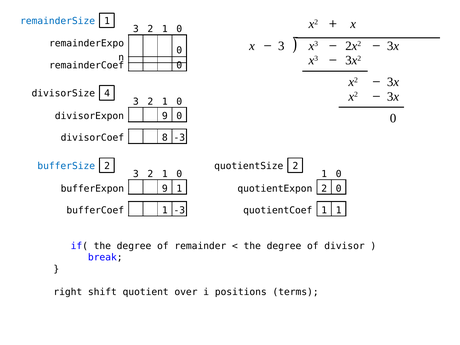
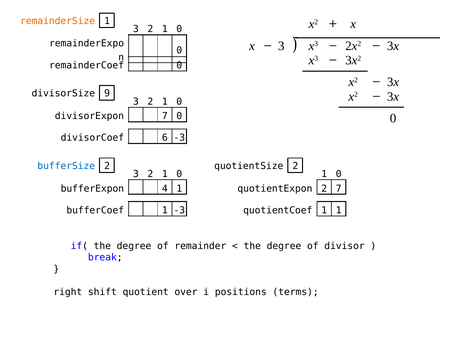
remainderSize colour: blue -> orange
4: 4 -> 9
divisorExpon 9: 9 -> 7
8: 8 -> 6
bufferExpon 9: 9 -> 4
2 0: 0 -> 7
